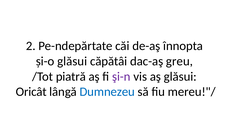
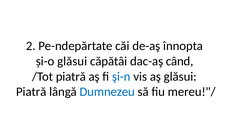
greu: greu -> când
şi-n colour: purple -> blue
Oricât at (31, 92): Oricât -> Piatră
